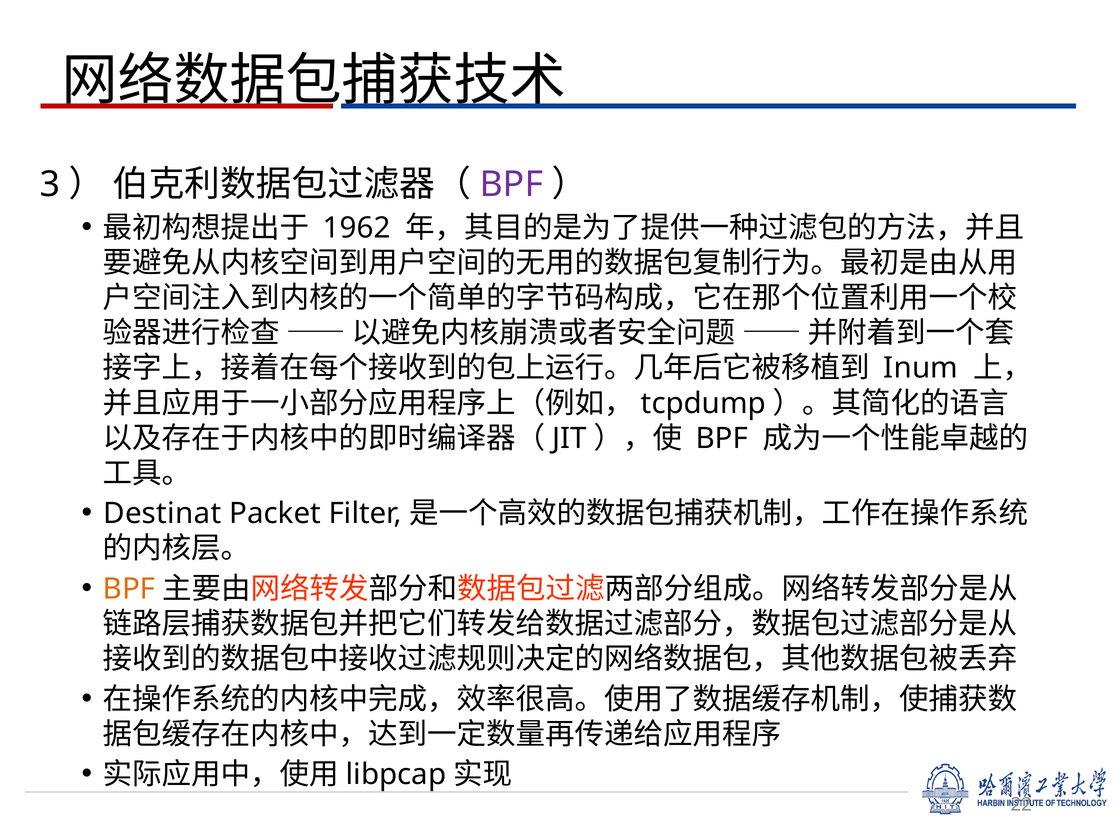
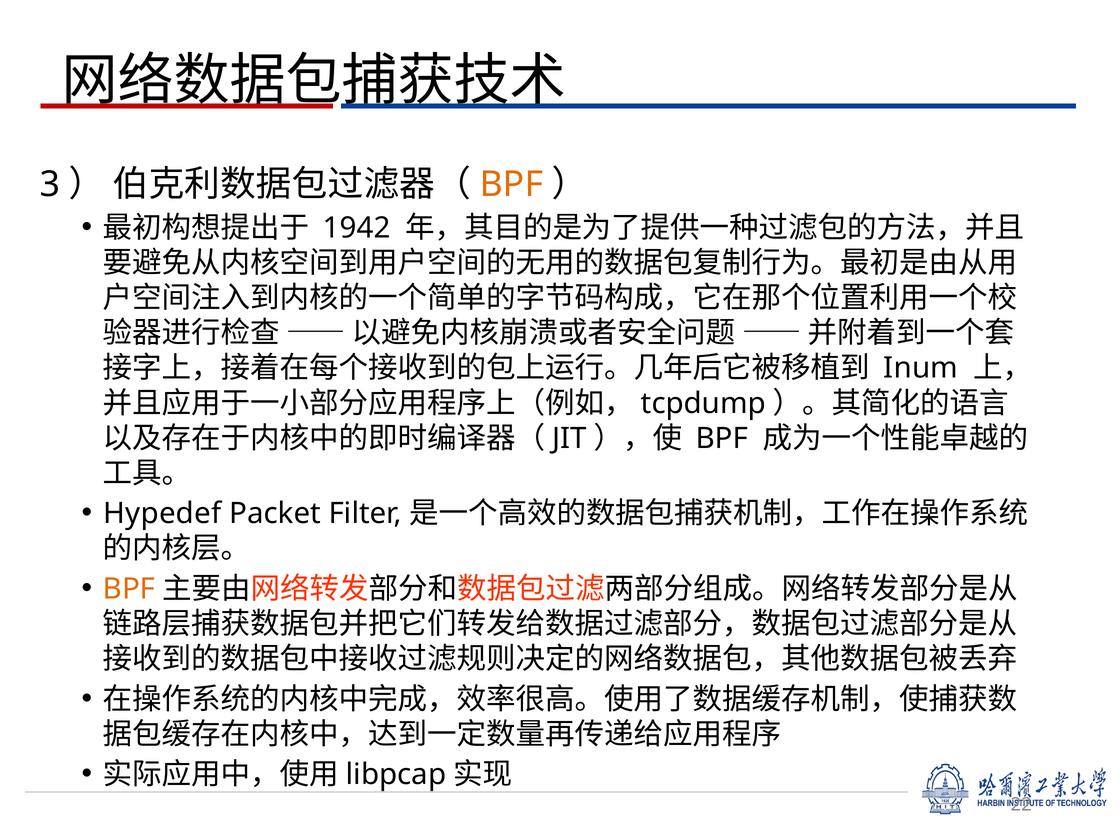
BPF at (511, 184) colour: purple -> orange
1962: 1962 -> 1942
Destinat: Destinat -> Hypedef
